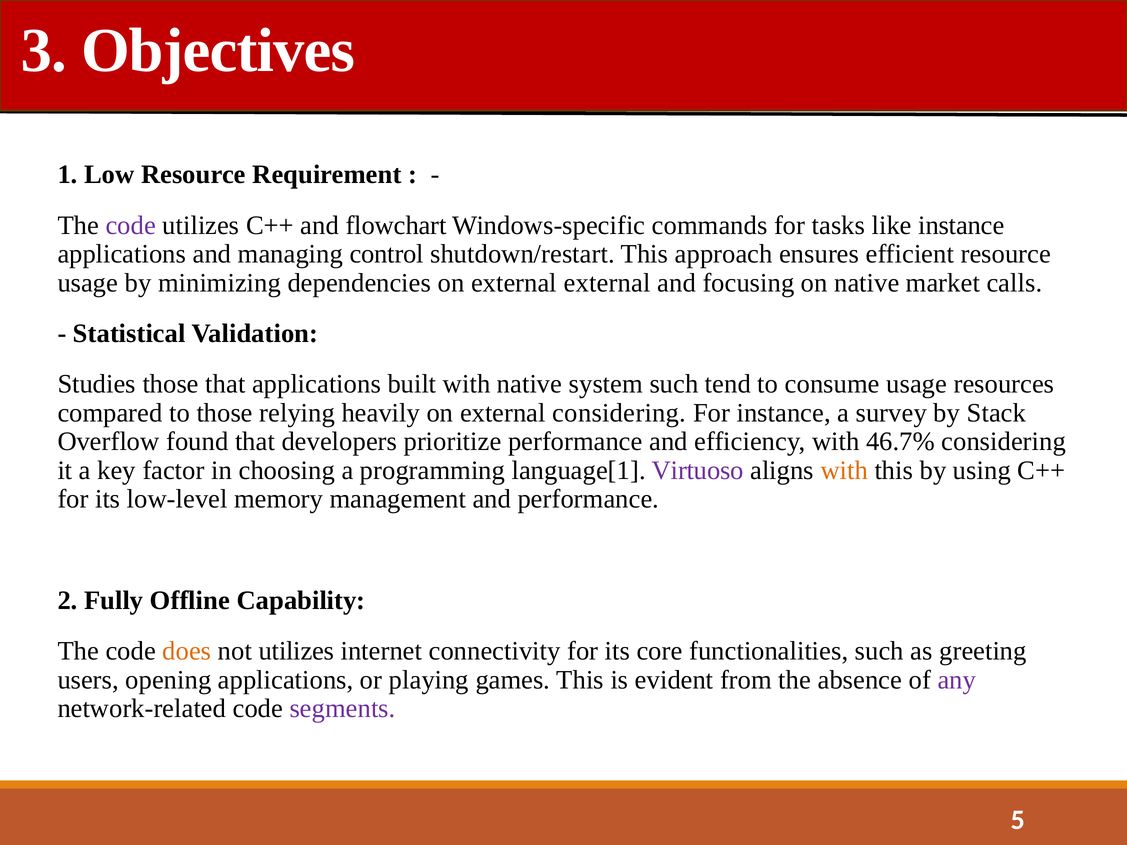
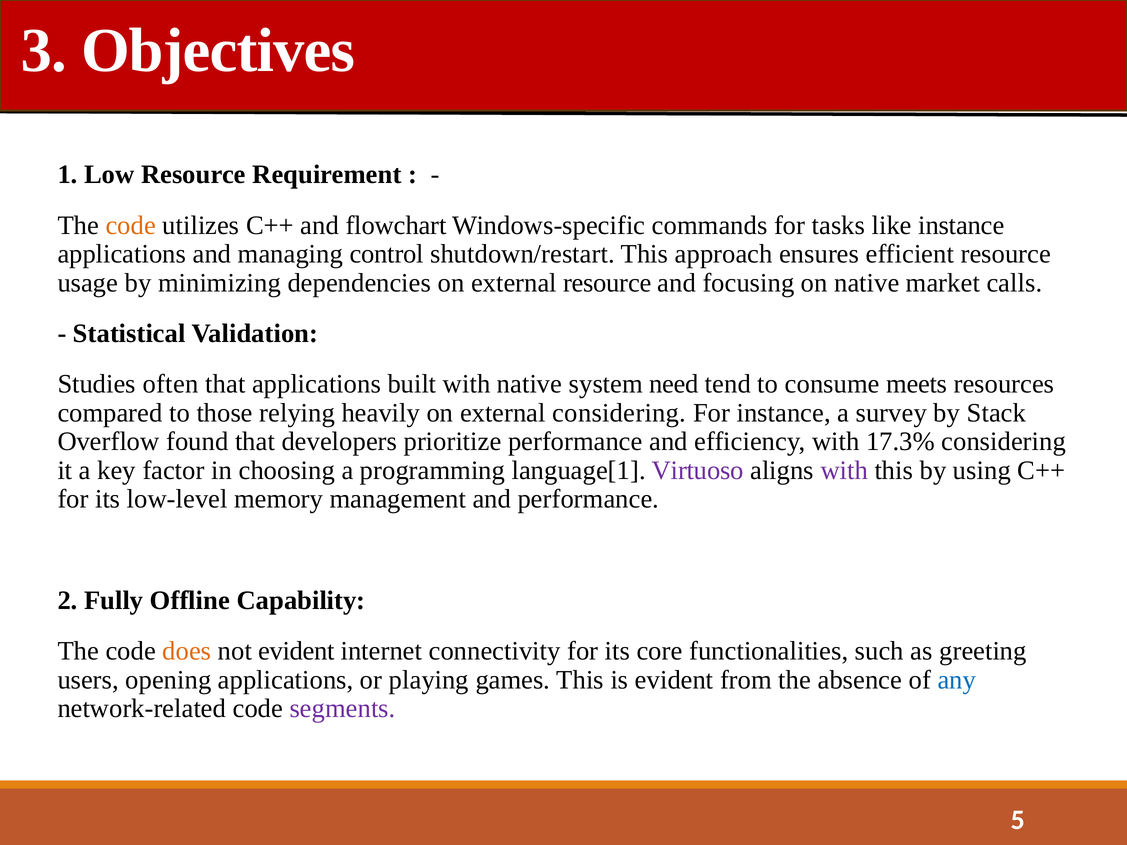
code at (131, 225) colour: purple -> orange
external external: external -> resource
Studies those: those -> often
system such: such -> need
consume usage: usage -> meets
46.7%: 46.7% -> 17.3%
with at (844, 470) colour: orange -> purple
not utilizes: utilizes -> evident
any colour: purple -> blue
